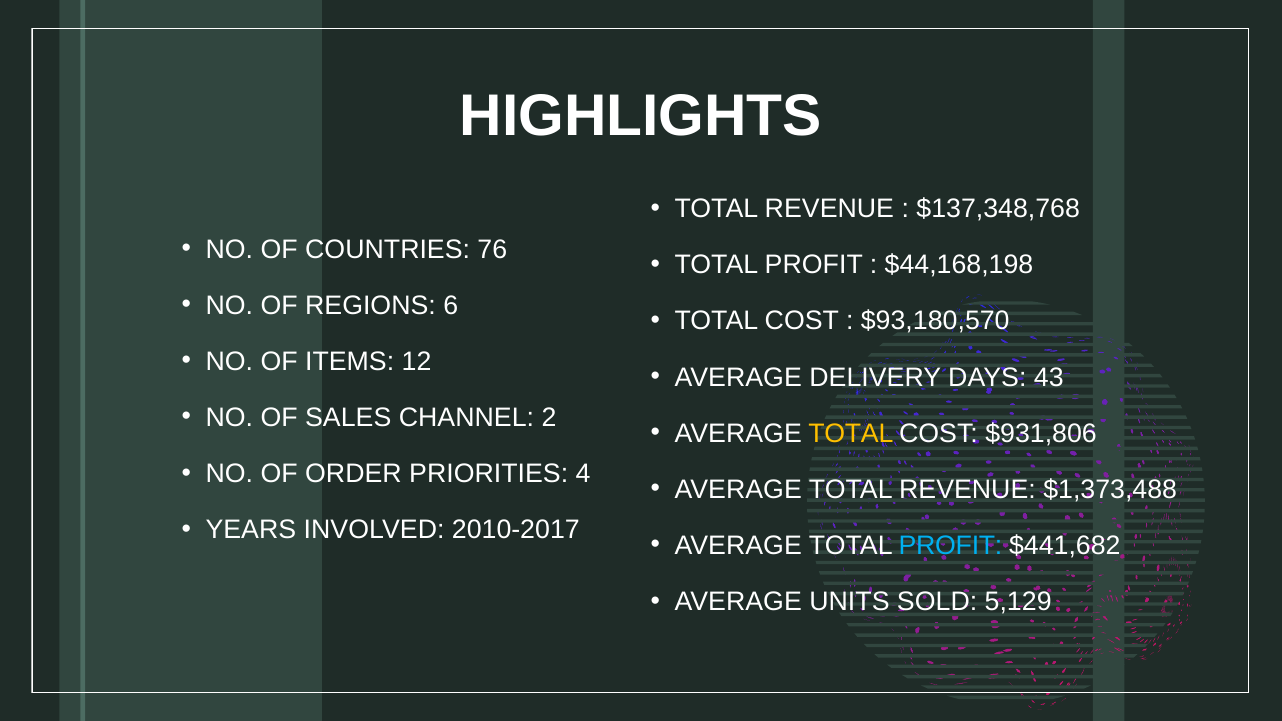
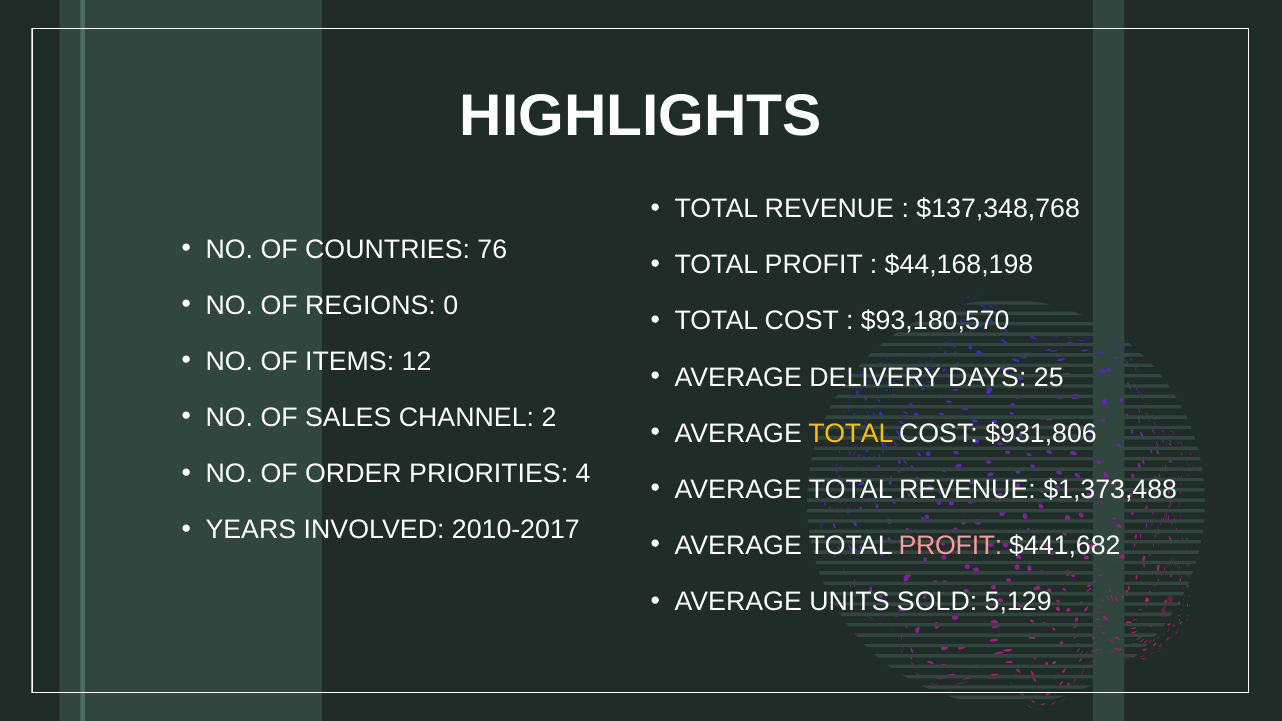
6: 6 -> 0
43: 43 -> 25
PROFIT at (951, 546) colour: light blue -> pink
